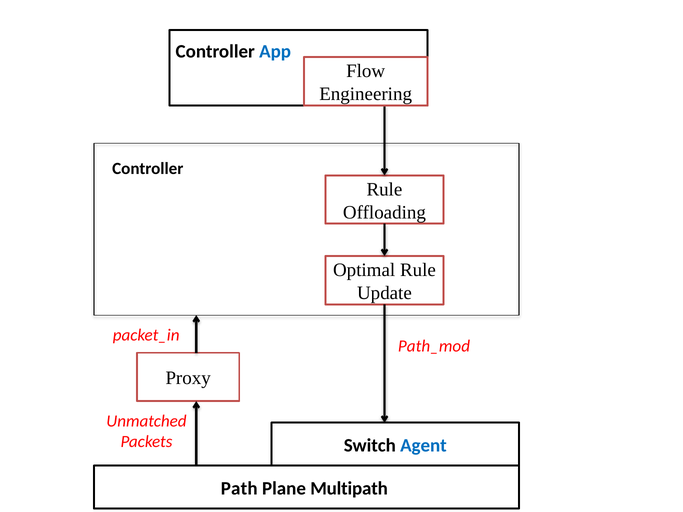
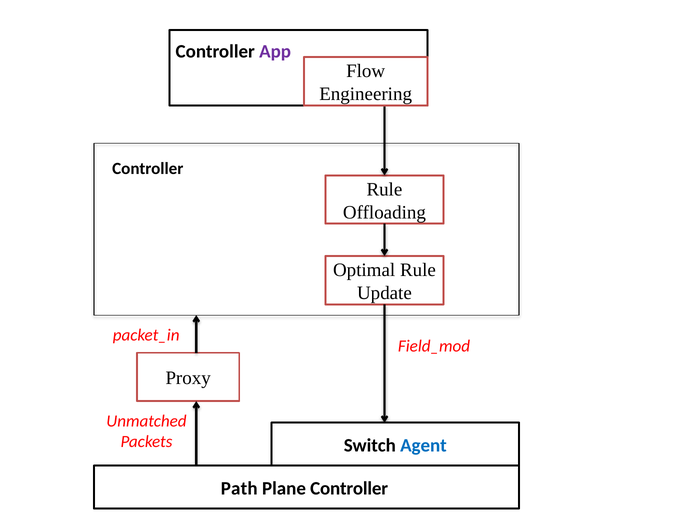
App colour: blue -> purple
Path_mod: Path_mod -> Field_mod
Plane Multipath: Multipath -> Controller
